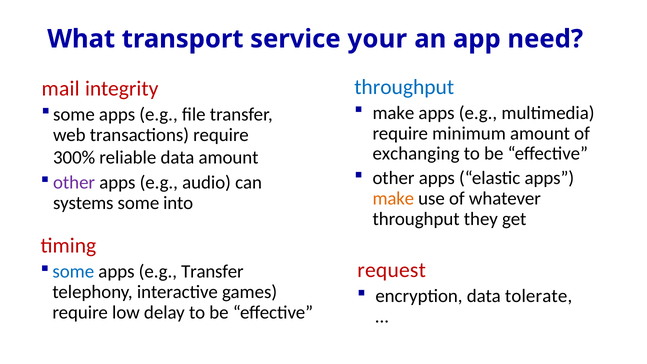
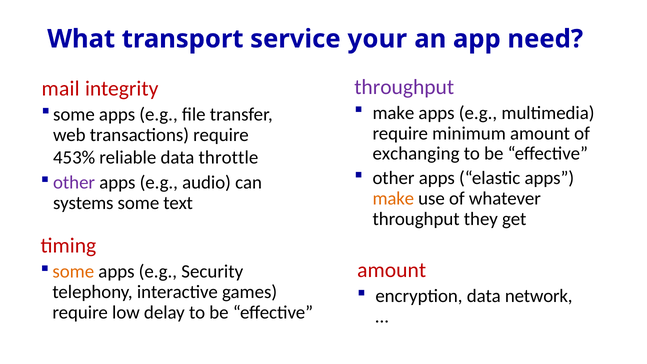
throughput at (404, 87) colour: blue -> purple
300%: 300% -> 453%
data amount: amount -> throttle
into: into -> text
request at (392, 270): request -> amount
some at (73, 272) colour: blue -> orange
e.g Transfer: Transfer -> Security
tolerate: tolerate -> network
